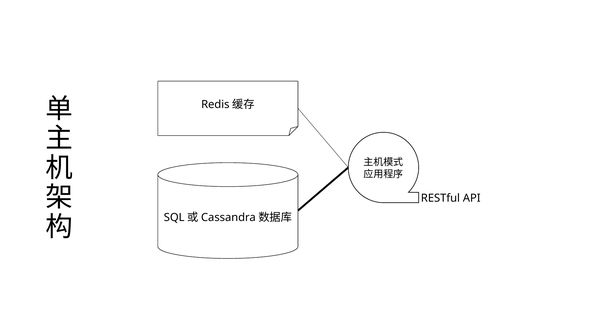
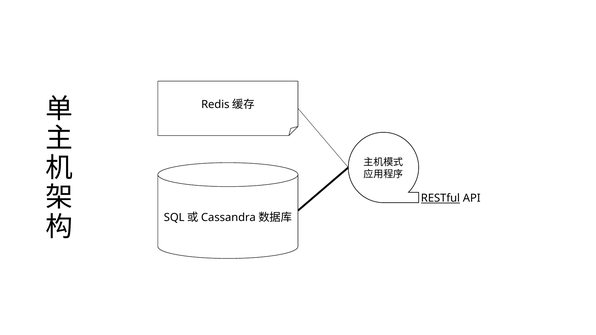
RESTful underline: none -> present
